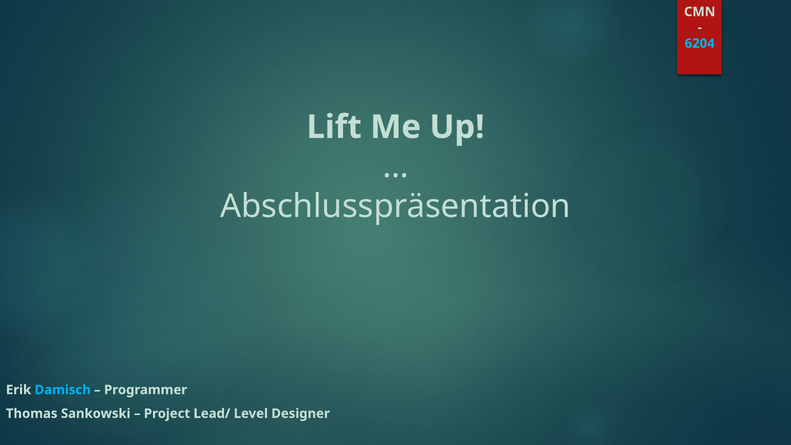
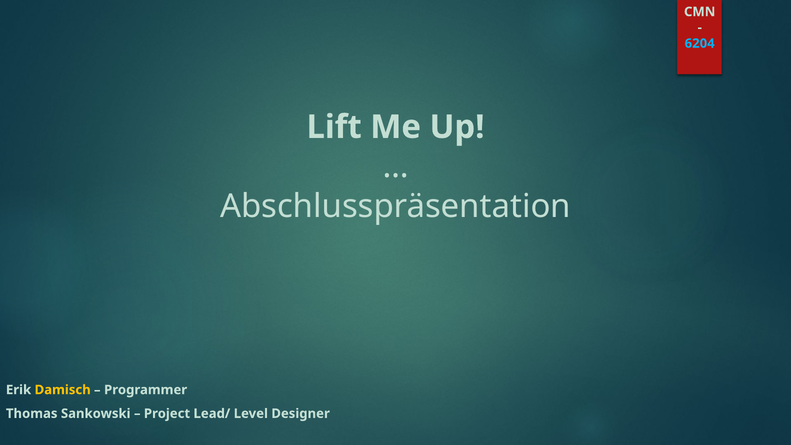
Damisch colour: light blue -> yellow
